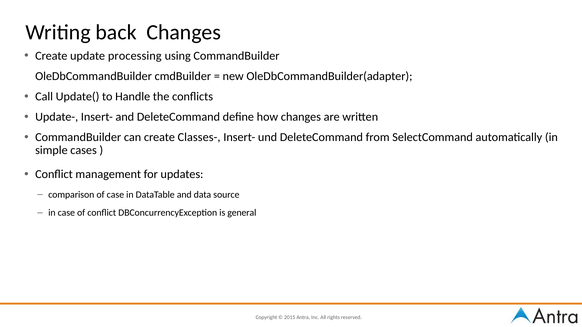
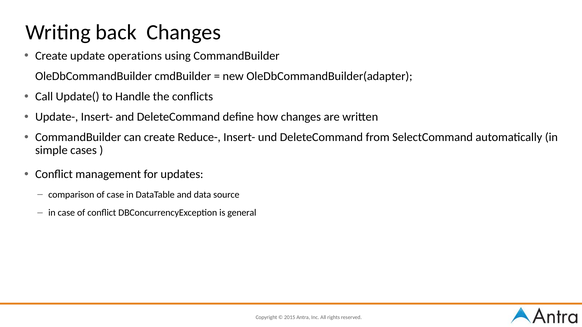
processing: processing -> operations
Classes-: Classes- -> Reduce-
